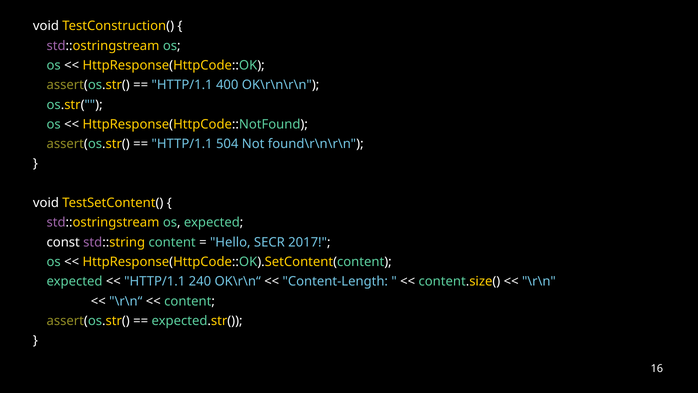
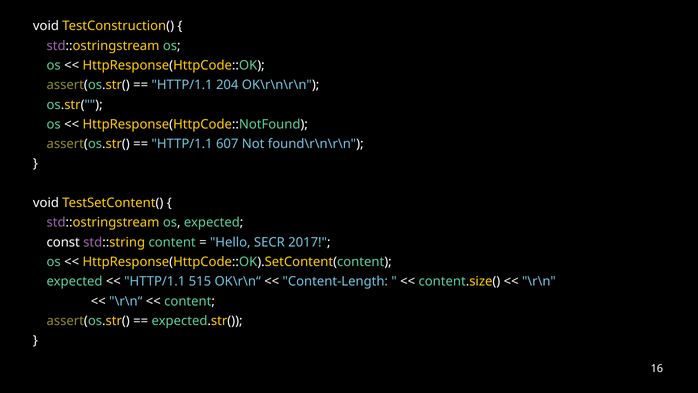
400: 400 -> 204
504: 504 -> 607
240: 240 -> 515
